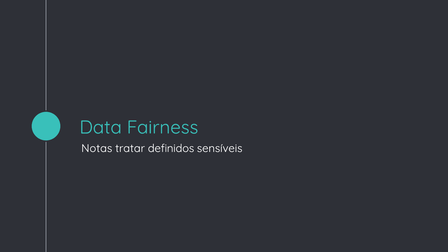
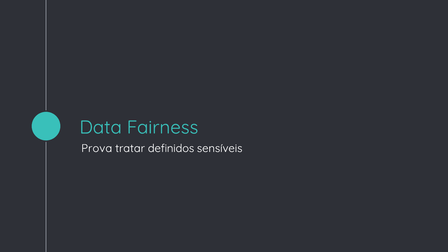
Notas: Notas -> Prova
